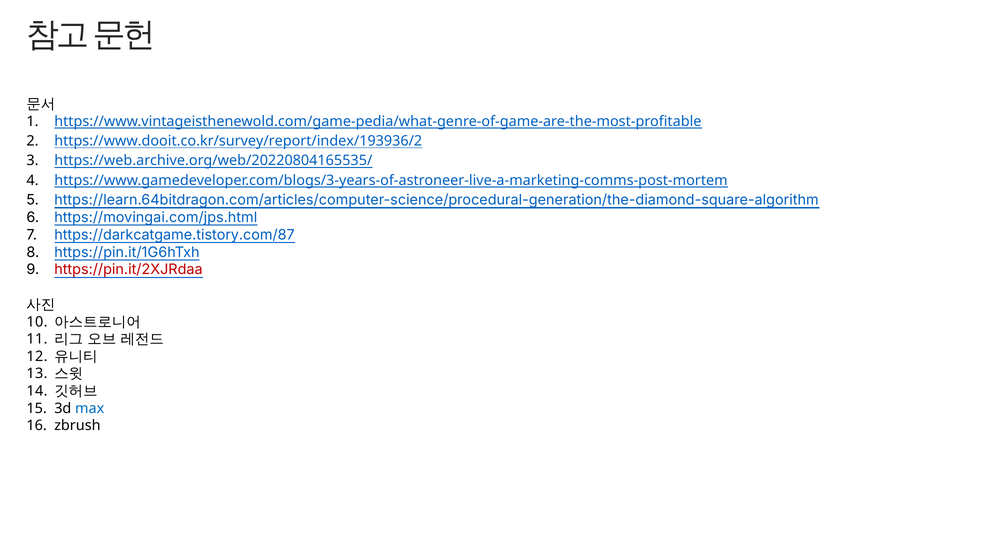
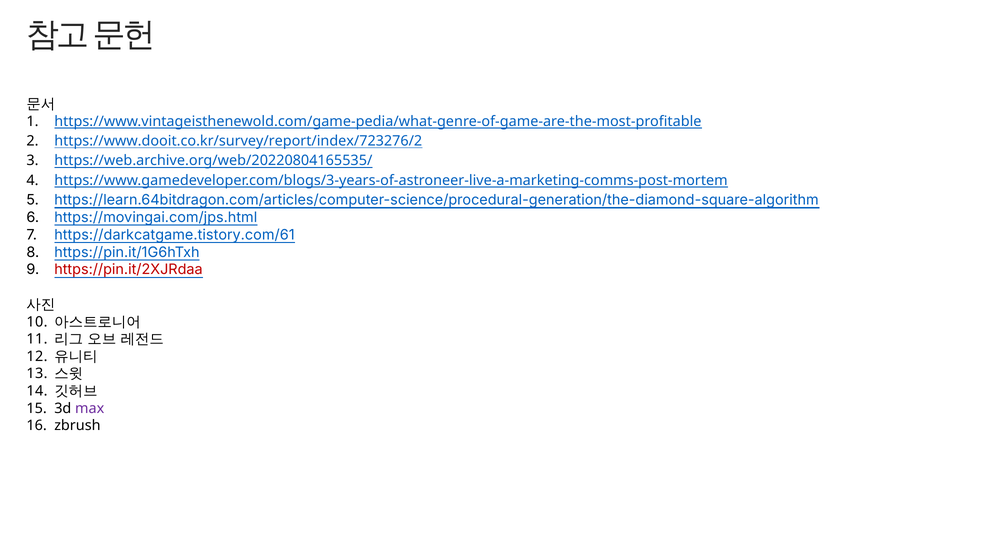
https://www.dooit.co.kr/survey/report/index/193936/2: https://www.dooit.co.kr/survey/report/index/193936/2 -> https://www.dooit.co.kr/survey/report/index/723276/2
https://darkcatgame.tistory.com/87: https://darkcatgame.tistory.com/87 -> https://darkcatgame.tistory.com/61
max colour: blue -> purple
